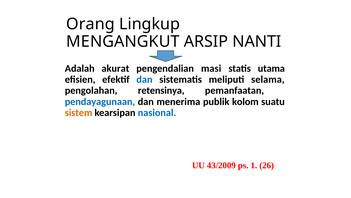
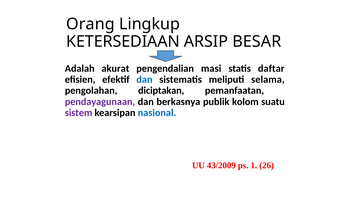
MENGANGKUT: MENGANGKUT -> KETERSEDIAAN
NANTI: NANTI -> BESAR
utama: utama -> daftar
retensinya: retensinya -> diciptakan
pendayagunaan colour: blue -> purple
menerima: menerima -> berkasnya
sistem colour: orange -> purple
